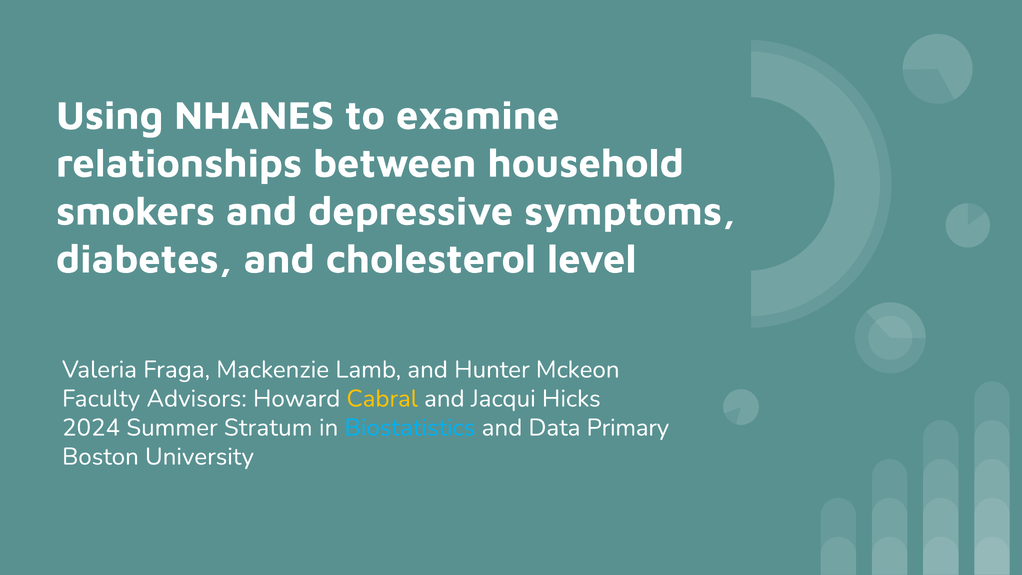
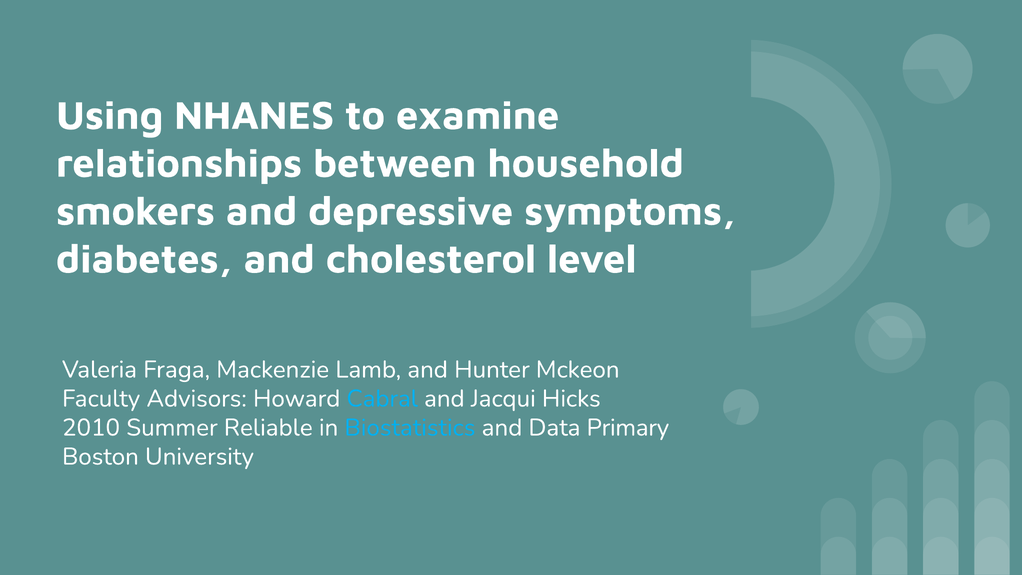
Cabral colour: yellow -> light blue
2024: 2024 -> 2010
Stratum: Stratum -> Reliable
